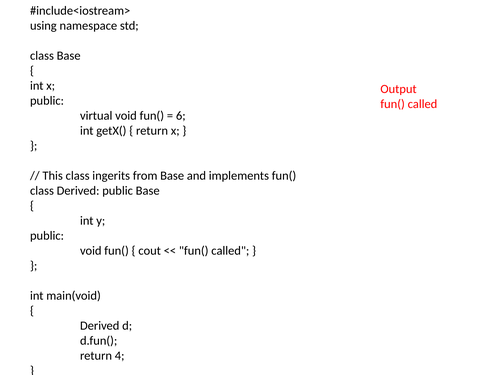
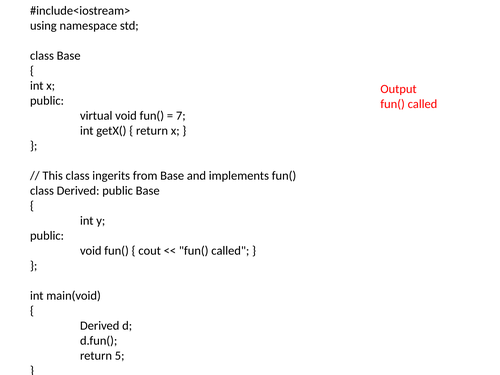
6: 6 -> 7
4: 4 -> 5
